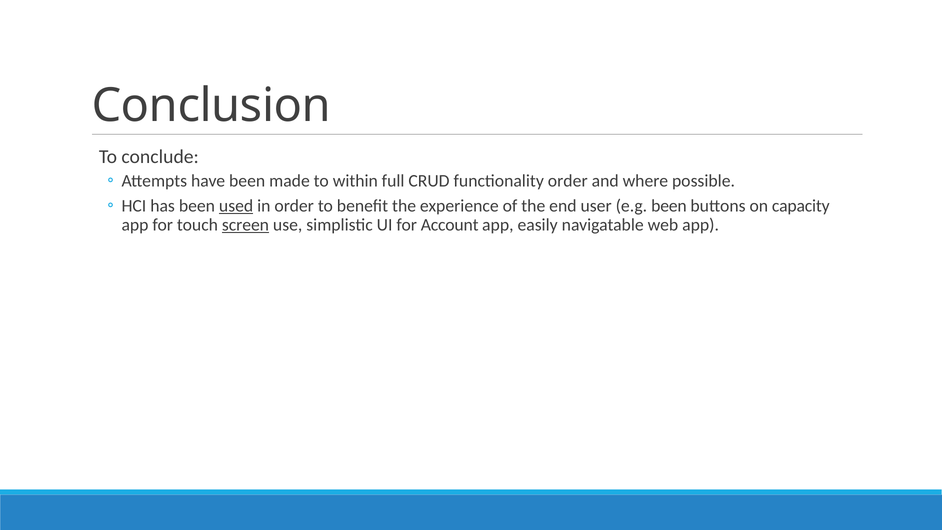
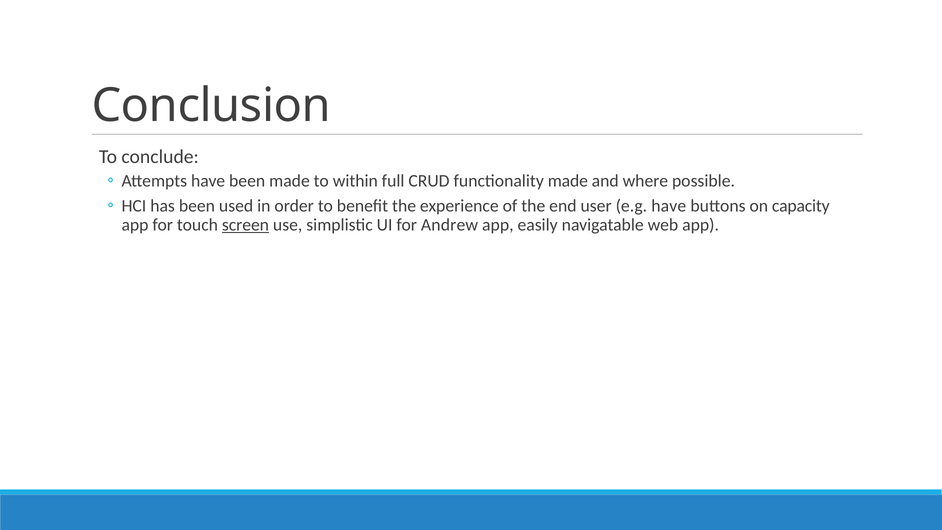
functionality order: order -> made
used underline: present -> none
e.g been: been -> have
Account: Account -> Andrew
